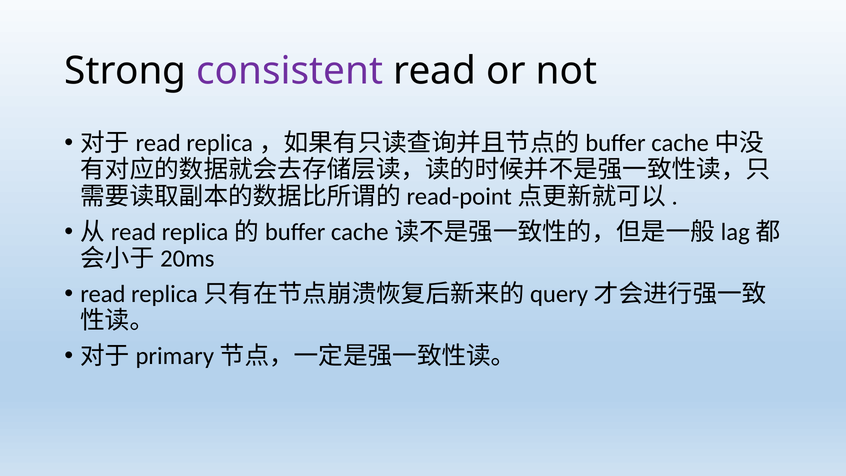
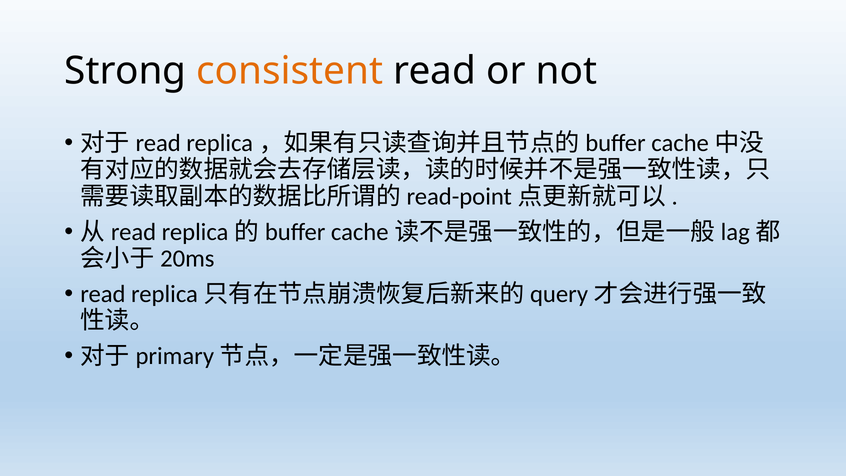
consistent colour: purple -> orange
